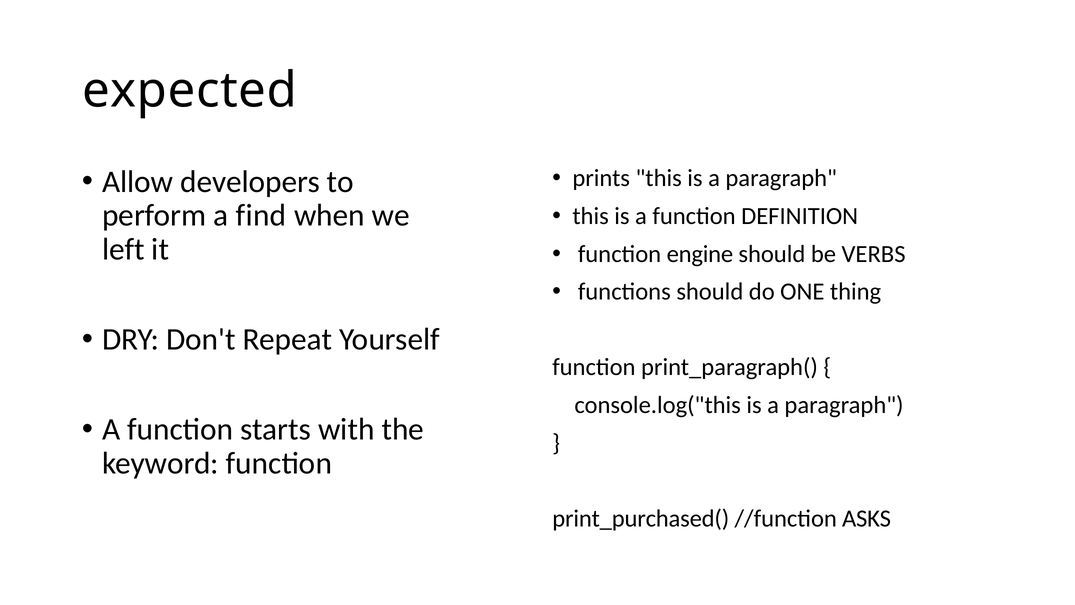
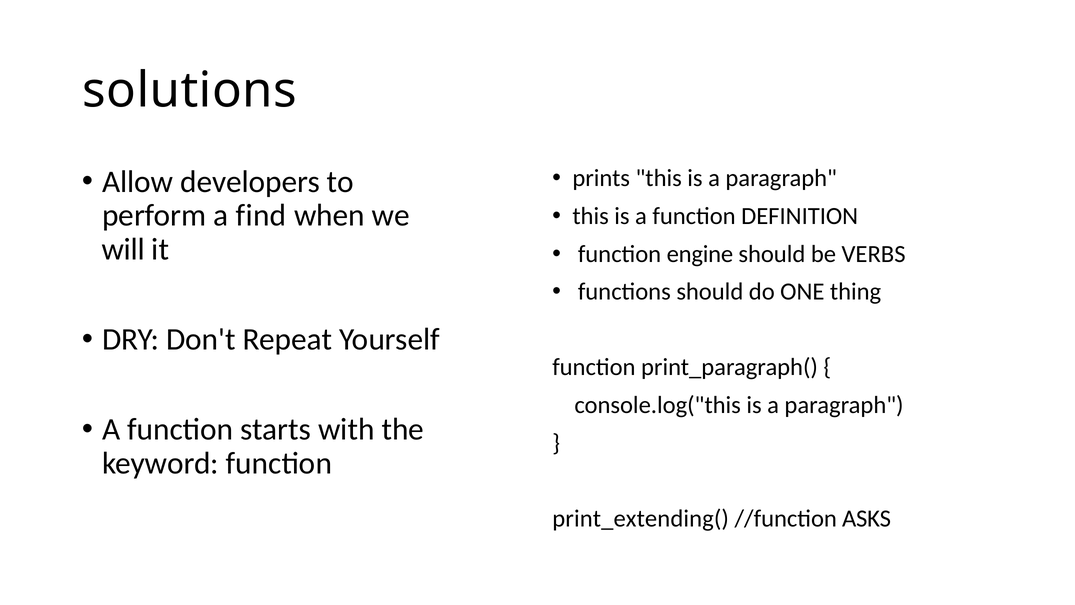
expected: expected -> solutions
left: left -> will
print_purchased(: print_purchased( -> print_extending(
